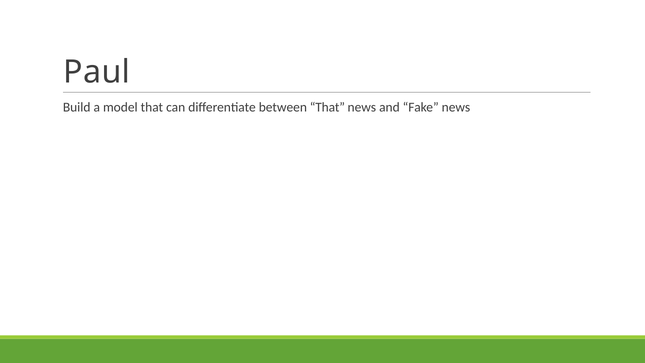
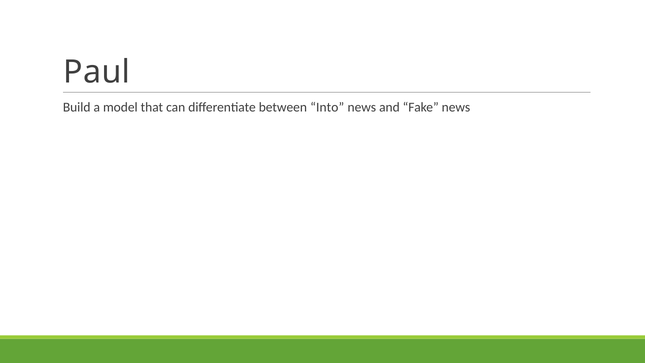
between That: That -> Into
